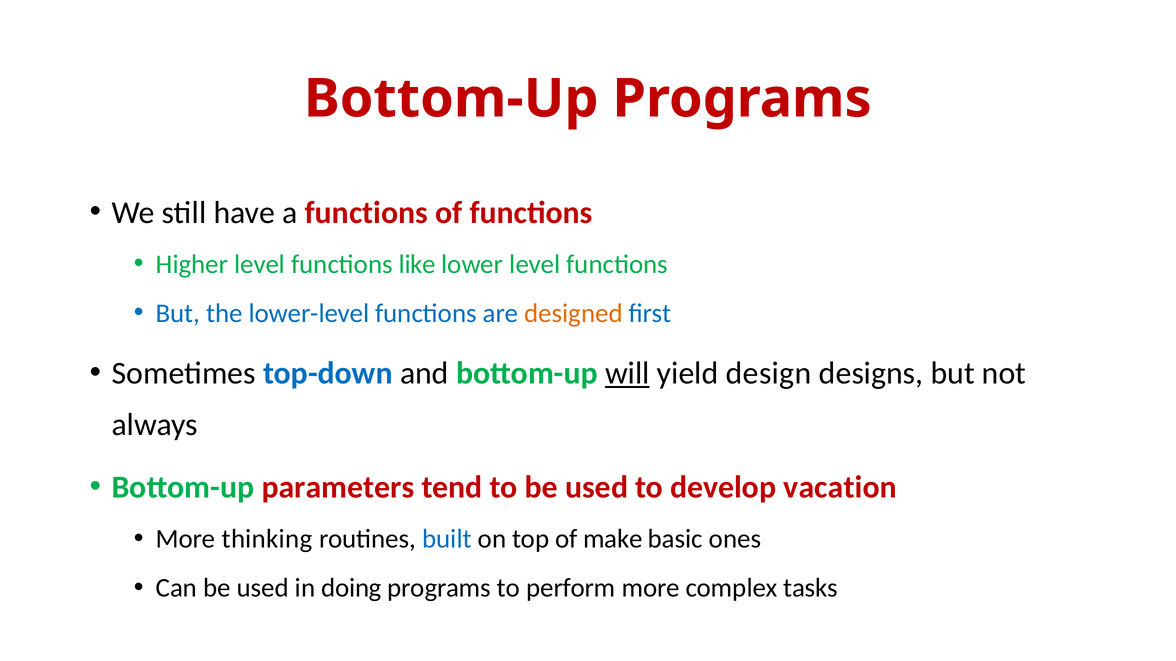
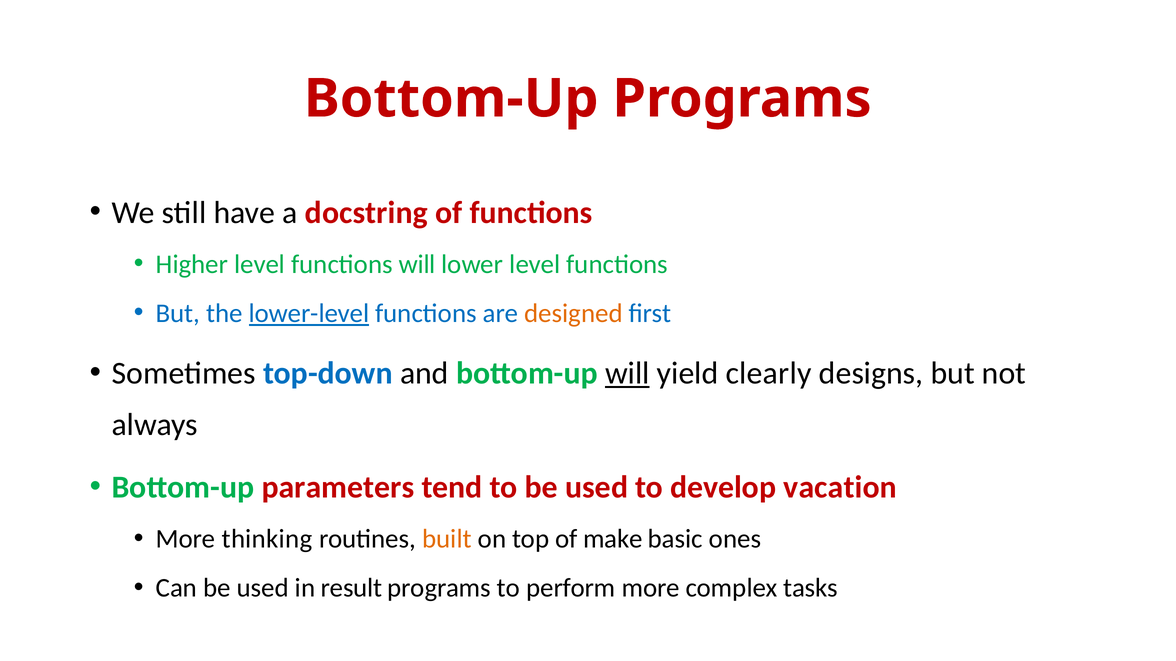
a functions: functions -> docstring
functions like: like -> will
lower-level underline: none -> present
design: design -> clearly
built colour: blue -> orange
doing: doing -> result
